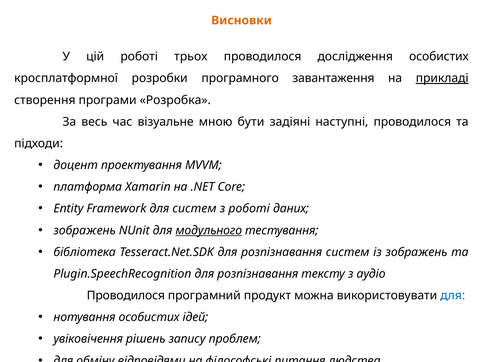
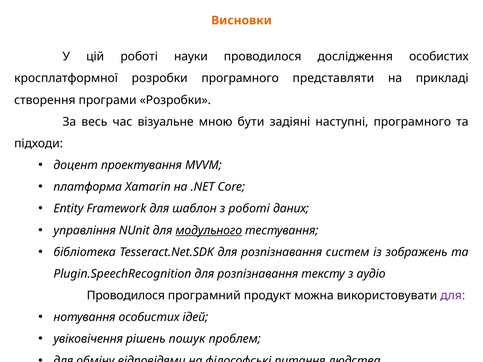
трьох: трьох -> науки
завантаження: завантаження -> представляти
прикладі underline: present -> none
програми Розробка: Розробка -> Розробки
наступні проводилося: проводилося -> програмного
для систем: систем -> шаблон
зображень at (85, 231): зображень -> управління
для at (453, 296) colour: blue -> purple
запису: запису -> пошук
